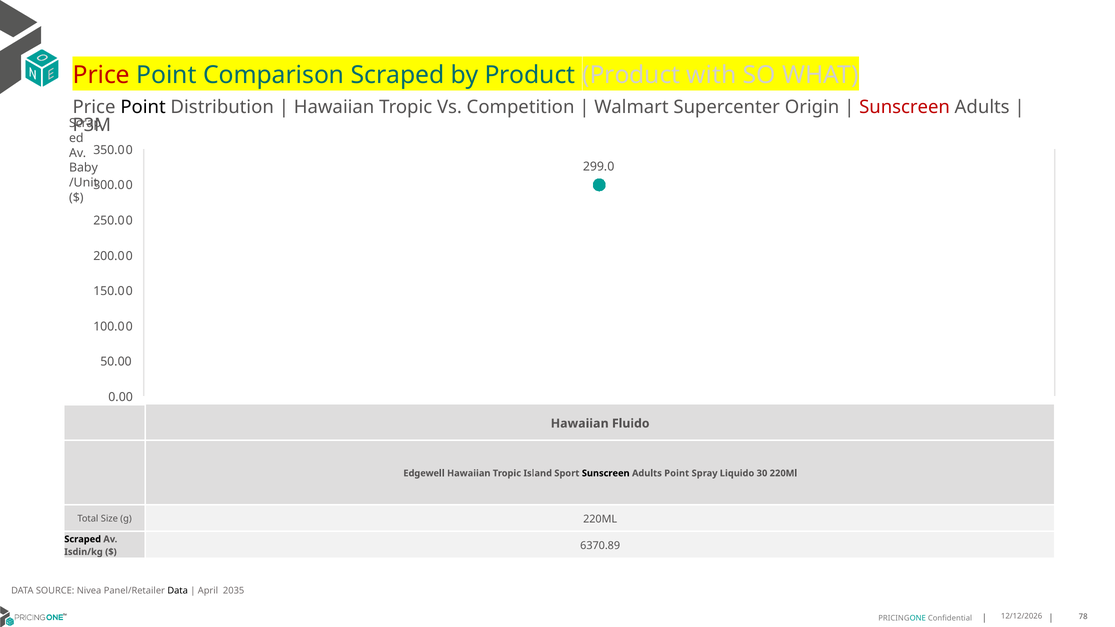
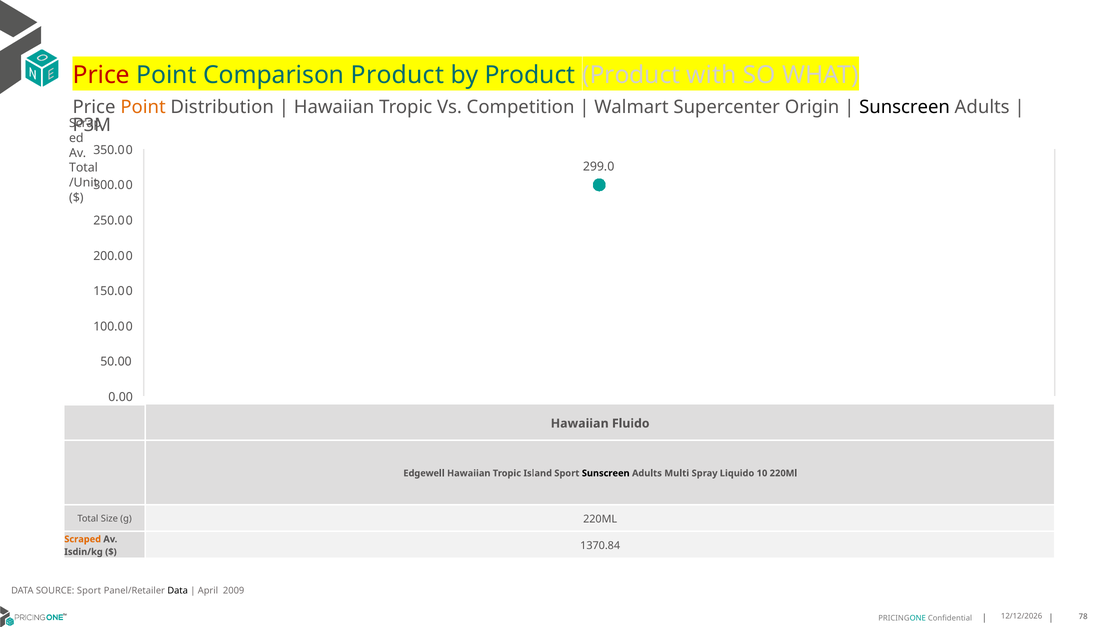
Comparison Scraped: Scraped -> Product
Point at (143, 107) colour: black -> orange
Sunscreen at (905, 107) colour: red -> black
Baby at (83, 168): Baby -> Total
Adults Point: Point -> Multi
30: 30 -> 10
Scraped at (83, 539) colour: black -> orange
6370.89: 6370.89 -> 1370.84
SOURCE Nivea: Nivea -> Sport
2035: 2035 -> 2009
